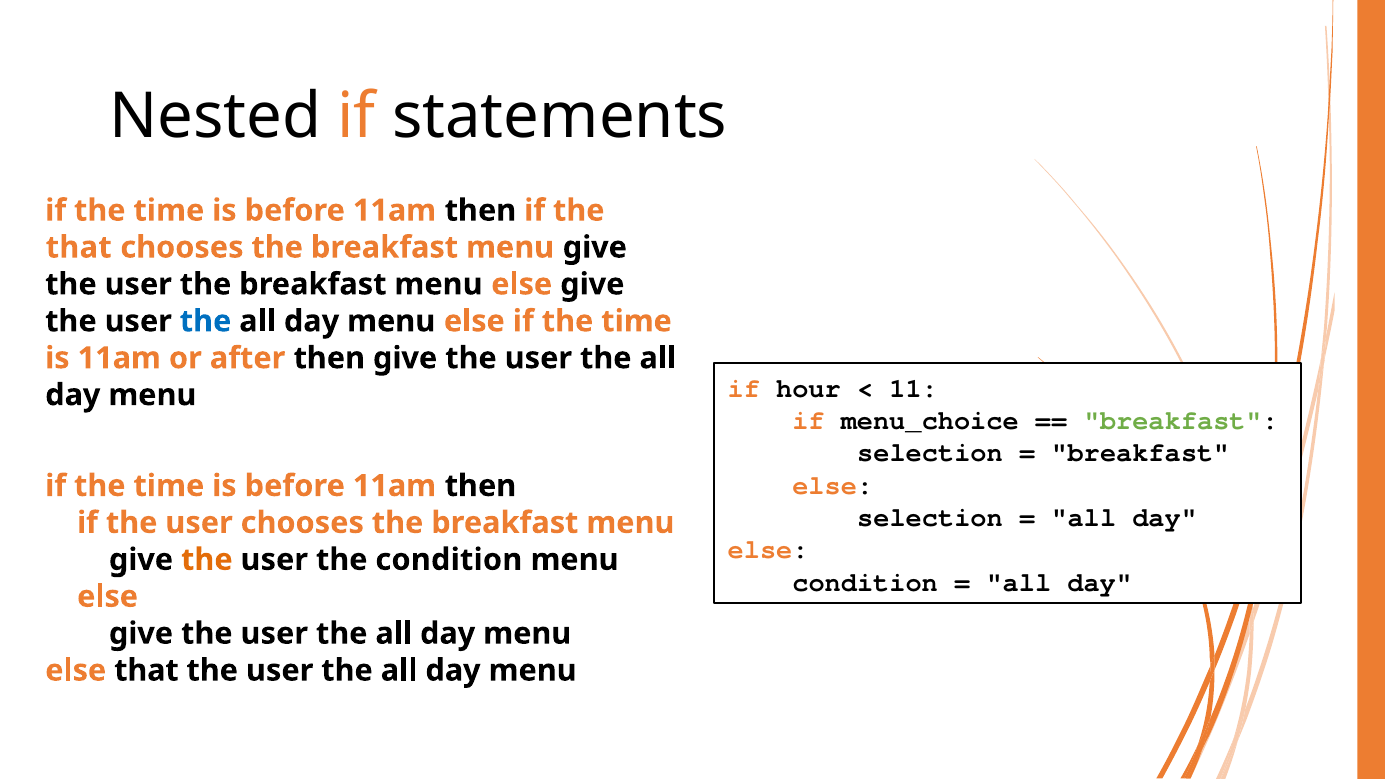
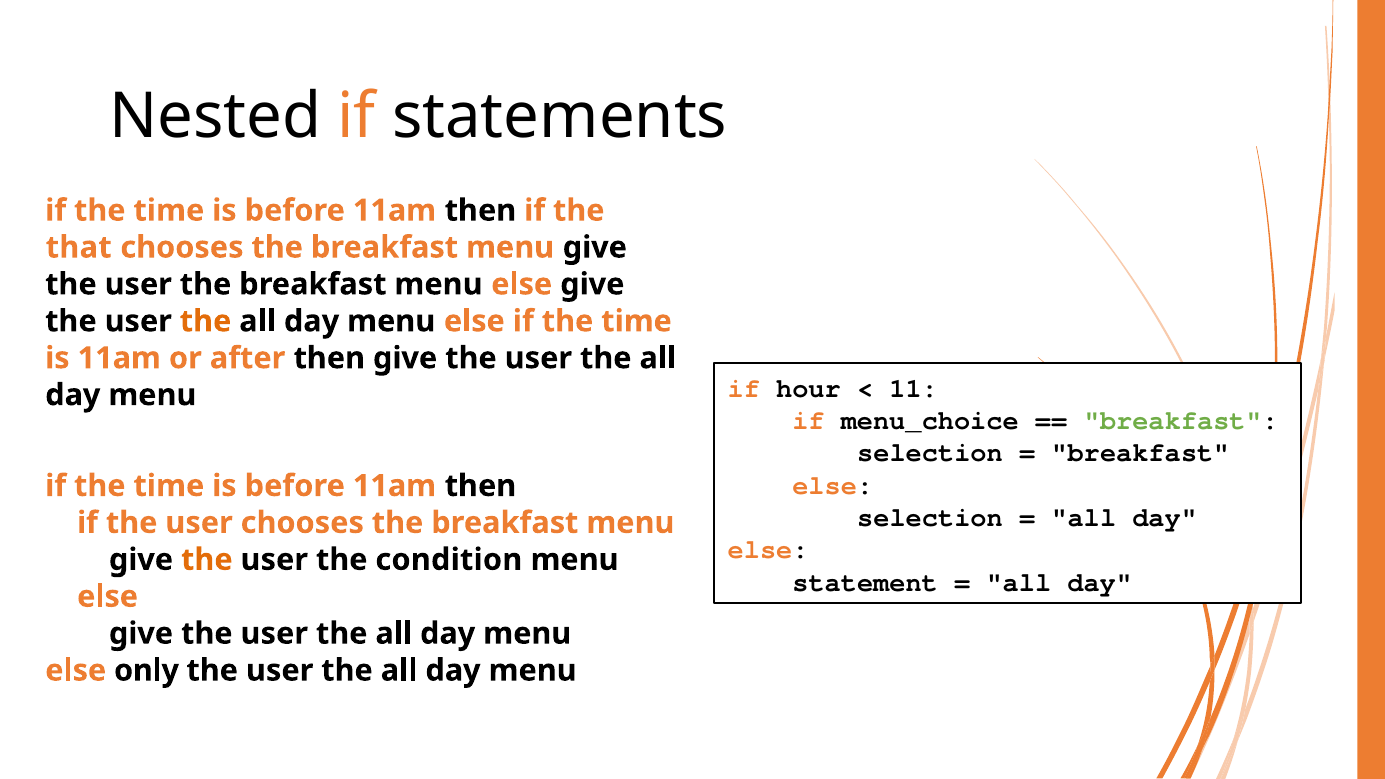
the at (206, 321) colour: blue -> orange
condition at (865, 582): condition -> statement
else that: that -> only
